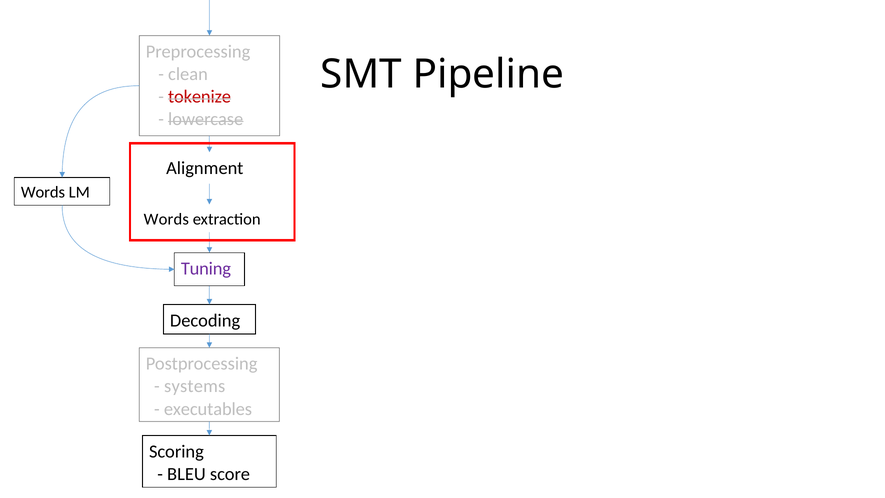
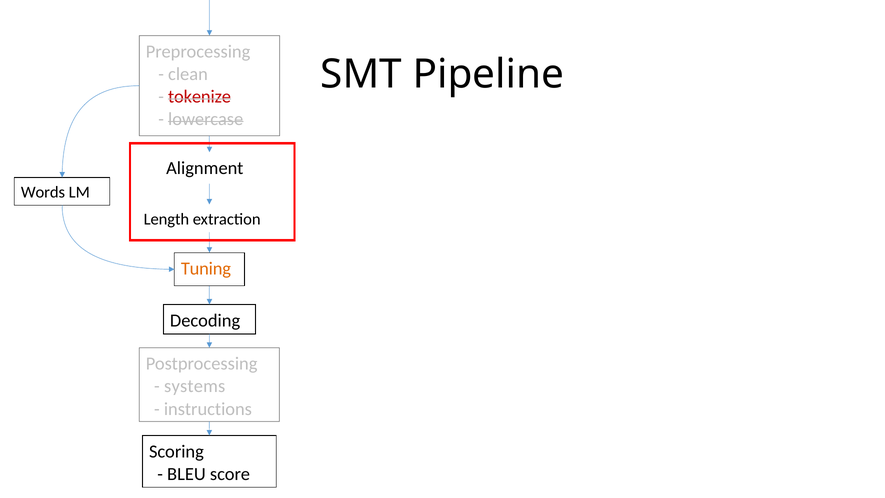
Words at (166, 219): Words -> Length
Tuning colour: purple -> orange
executables: executables -> instructions
